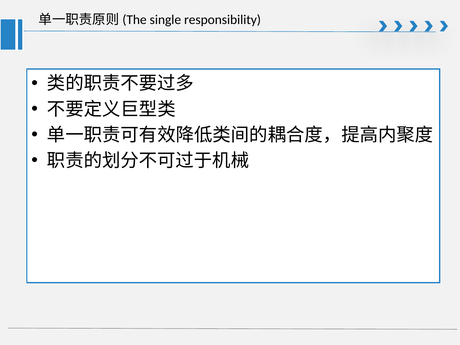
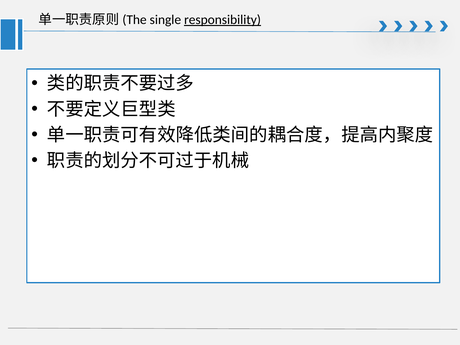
responsibility underline: none -> present
